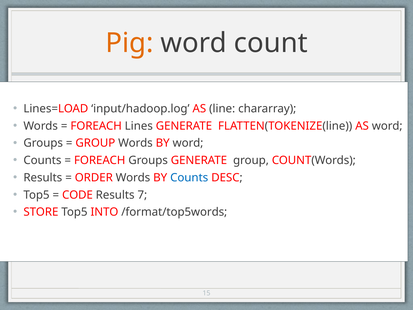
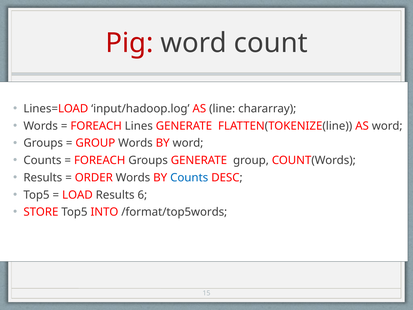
Pig colour: orange -> red
CODE: CODE -> LOAD
7: 7 -> 6
